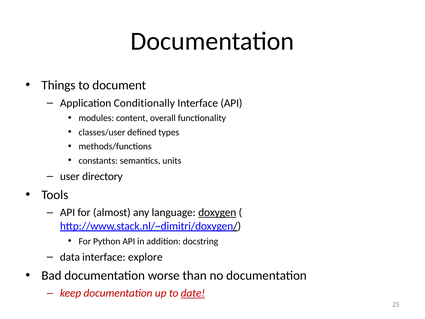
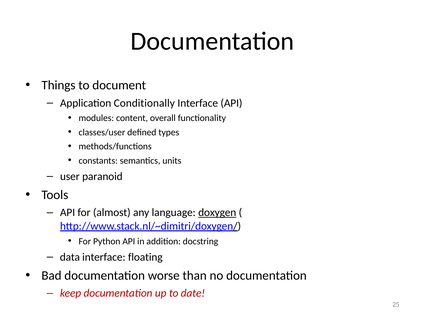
directory: directory -> paranoid
explore: explore -> floating
date underline: present -> none
